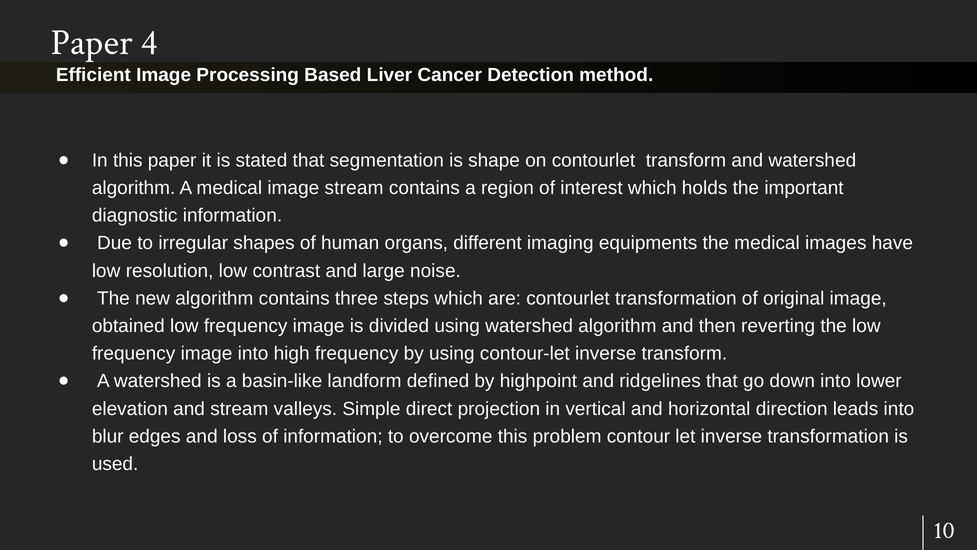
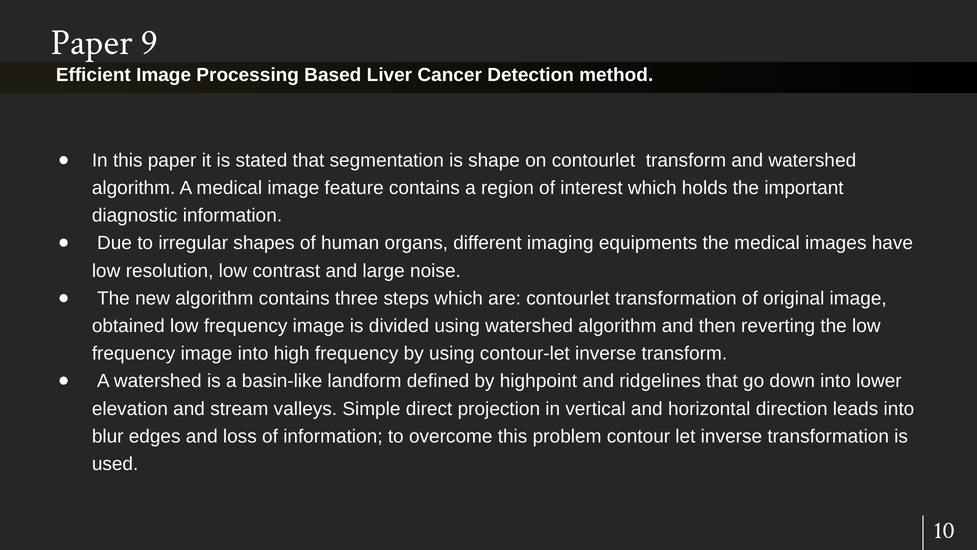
4: 4 -> 9
image stream: stream -> feature
